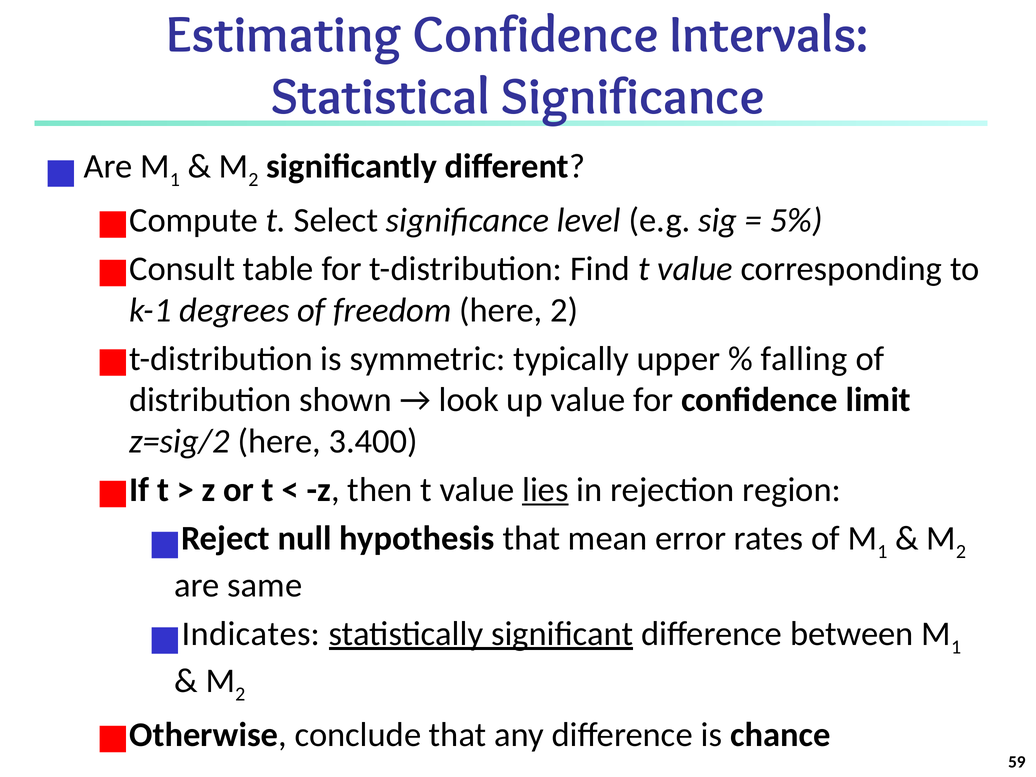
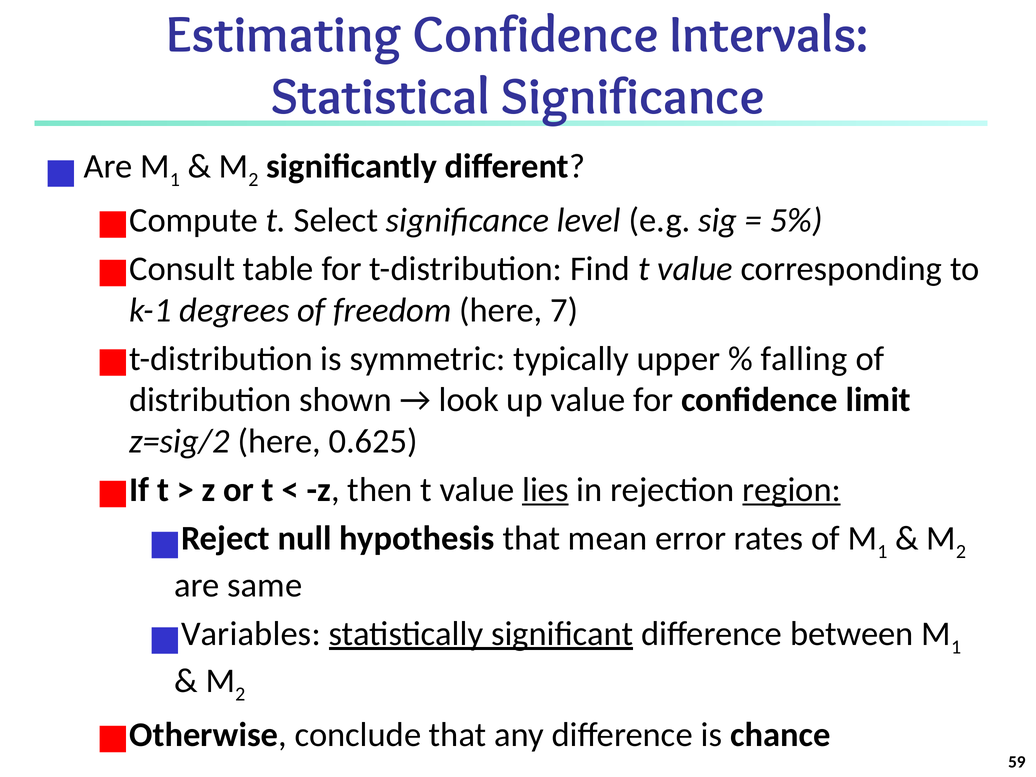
here 2: 2 -> 7
3.400: 3.400 -> 0.625
region underline: none -> present
Indicates: Indicates -> Variables
